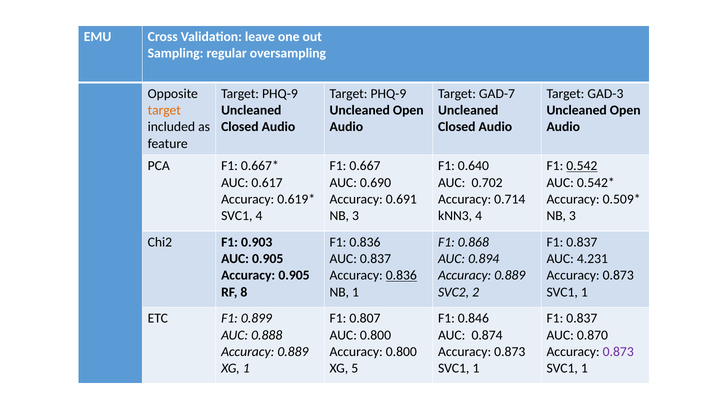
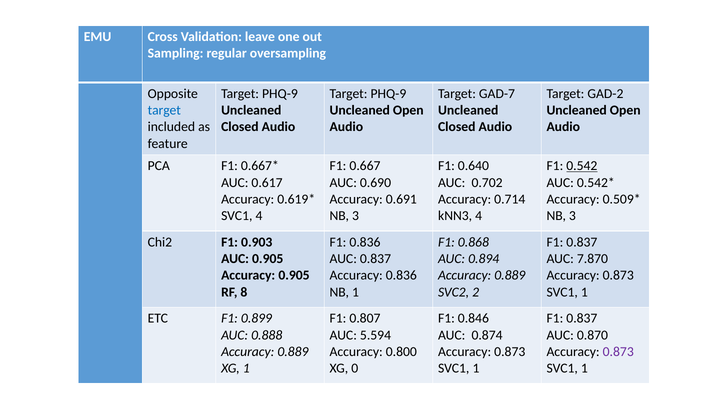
GAD-3: GAD-3 -> GAD-2
target at (164, 110) colour: orange -> blue
4.231: 4.231 -> 7.870
0.836 at (401, 276) underline: present -> none
AUC 0.800: 0.800 -> 5.594
5: 5 -> 0
